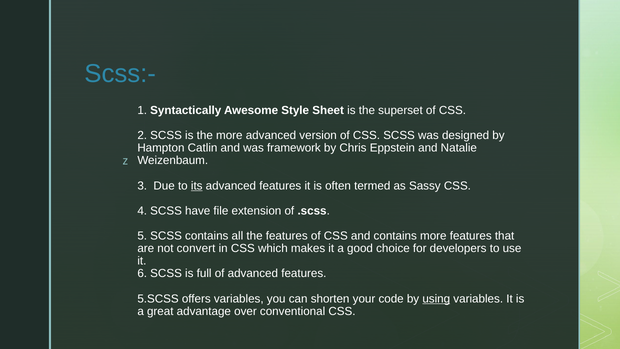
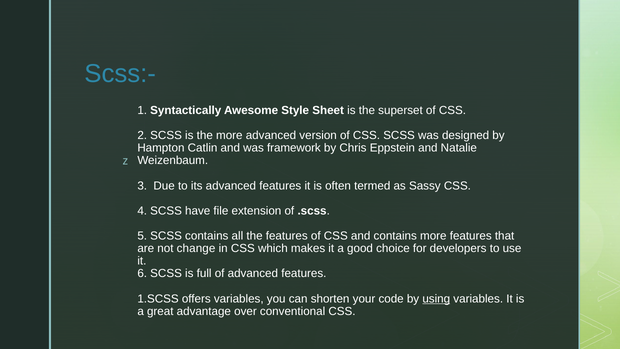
its underline: present -> none
convert: convert -> change
5.SCSS: 5.SCSS -> 1.SCSS
